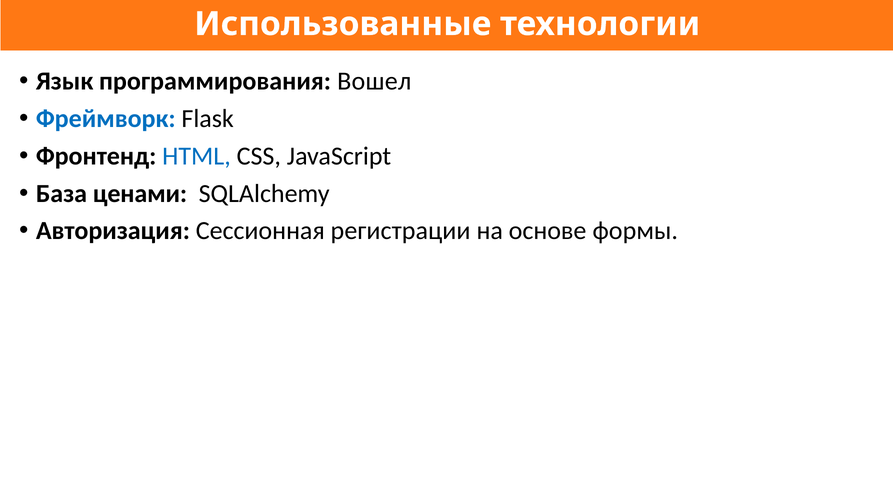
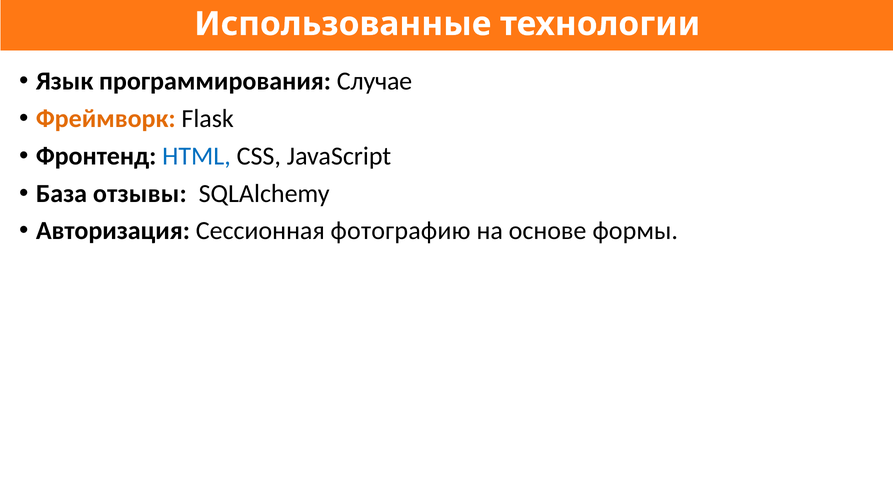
Вошел: Вошел -> Случае
Фреймворк colour: blue -> orange
ценами: ценами -> отзывы
регистрации: регистрации -> фотографию
